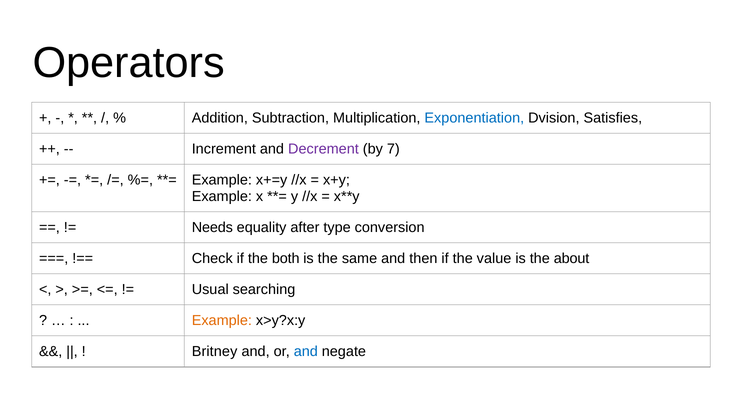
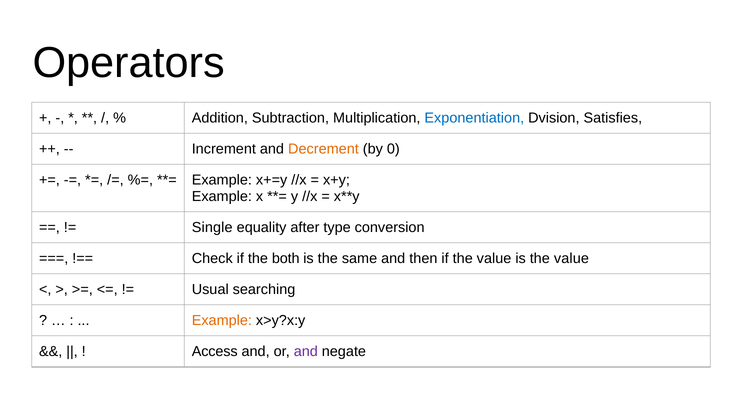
Decrement colour: purple -> orange
7: 7 -> 0
Needs: Needs -> Single
is the about: about -> value
Britney: Britney -> Access
and at (306, 351) colour: blue -> purple
